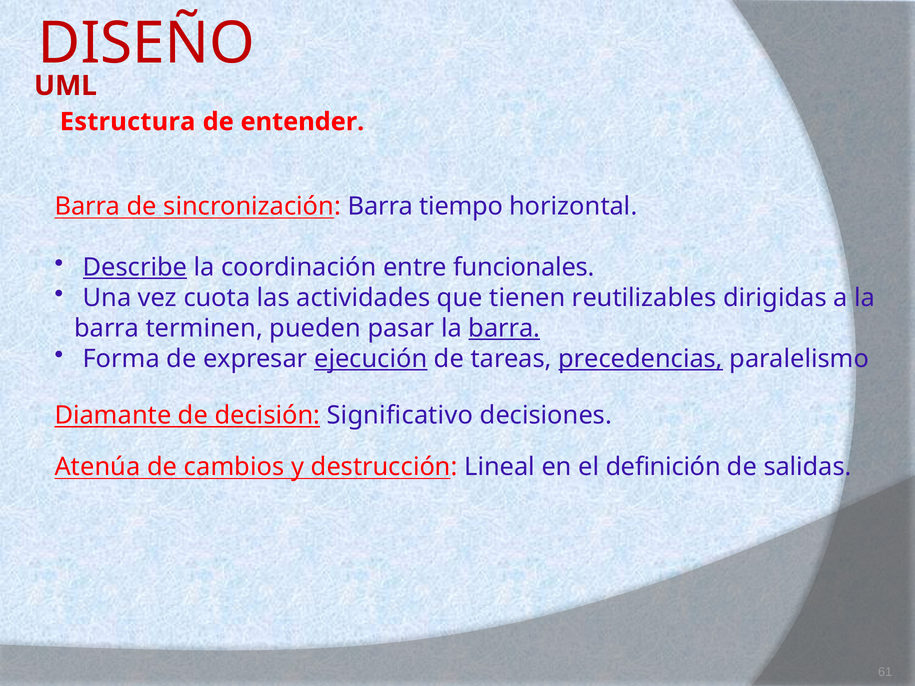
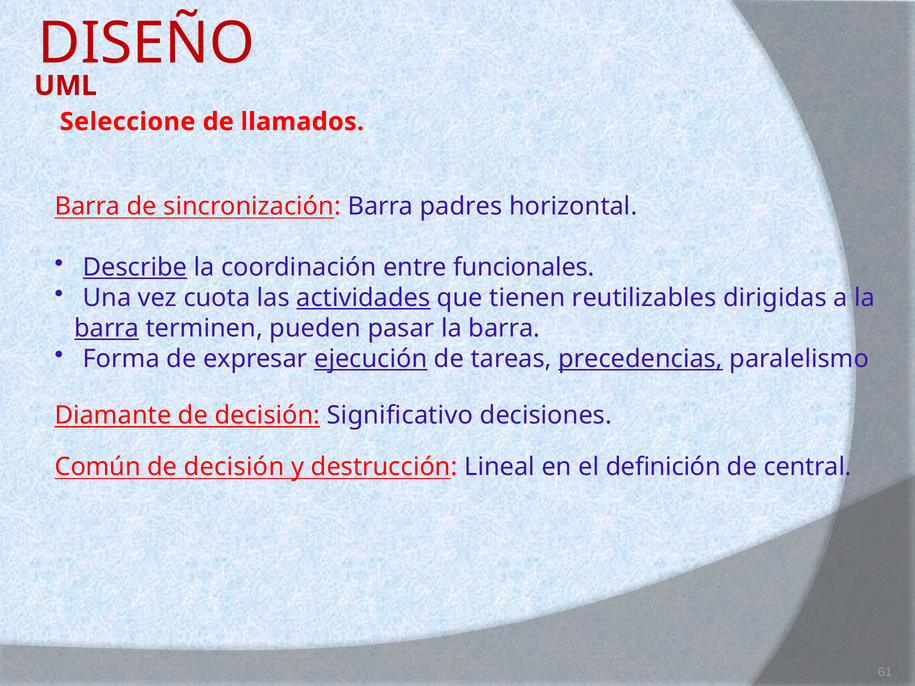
Estructura: Estructura -> Seleccione
entender: entender -> llamados
tiempo: tiempo -> padres
actividades underline: none -> present
barra at (107, 328) underline: none -> present
barra at (504, 328) underline: present -> none
Atenúa: Atenúa -> Común
cambios at (234, 467): cambios -> decisión
salidas: salidas -> central
